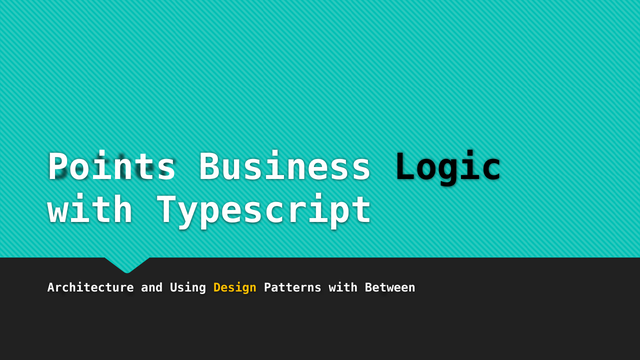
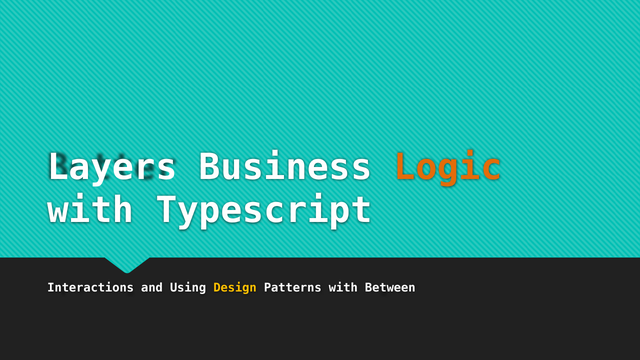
Points: Points -> Layers
Logic colour: black -> orange
Architecture: Architecture -> Interactions
